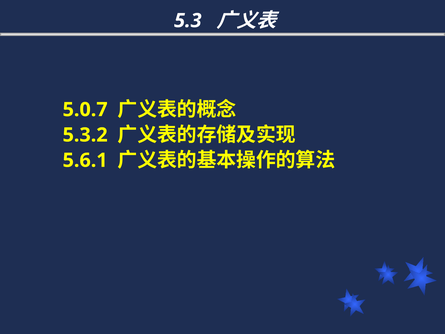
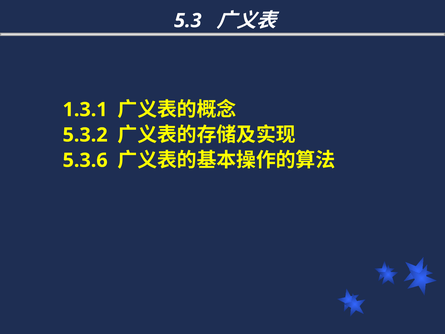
5.0.7: 5.0.7 -> 1.3.1
5.6.1: 5.6.1 -> 5.3.6
